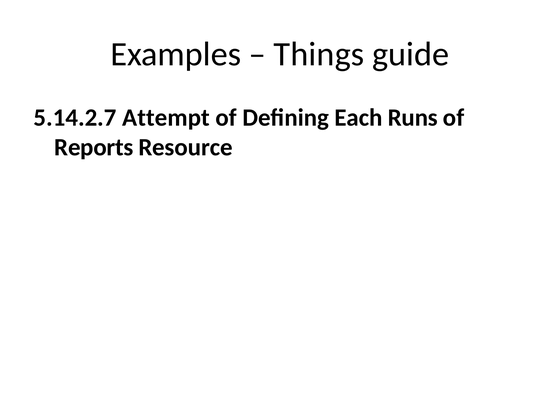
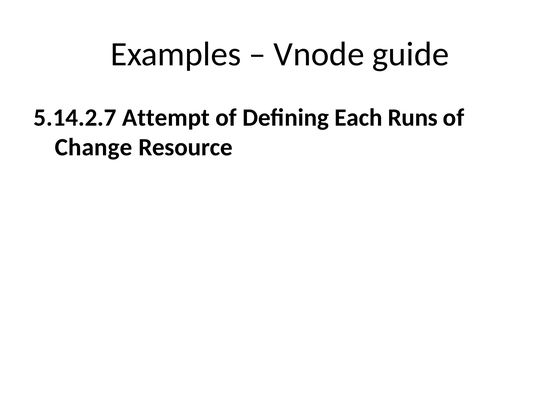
Things: Things -> Vnode
Reports: Reports -> Change
